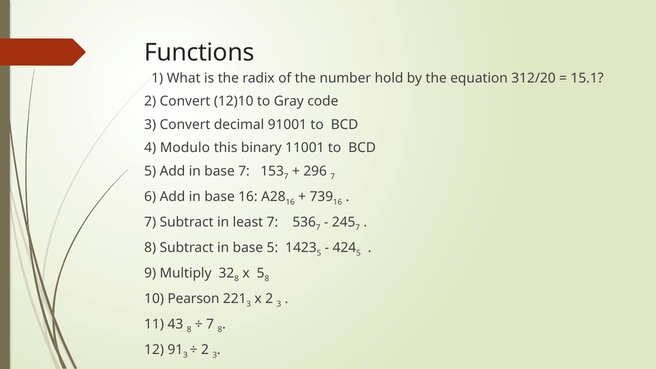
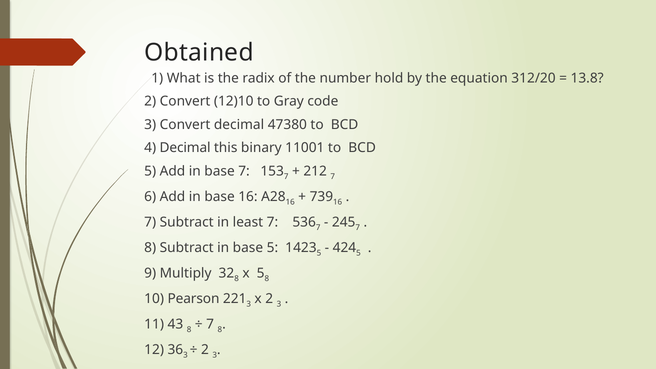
Functions: Functions -> Obtained
15.1: 15.1 -> 13.8
91001: 91001 -> 47380
4 Modulo: Modulo -> Decimal
296: 296 -> 212
91: 91 -> 36
